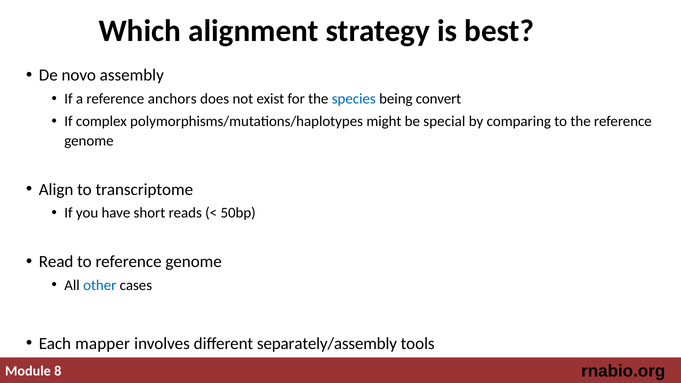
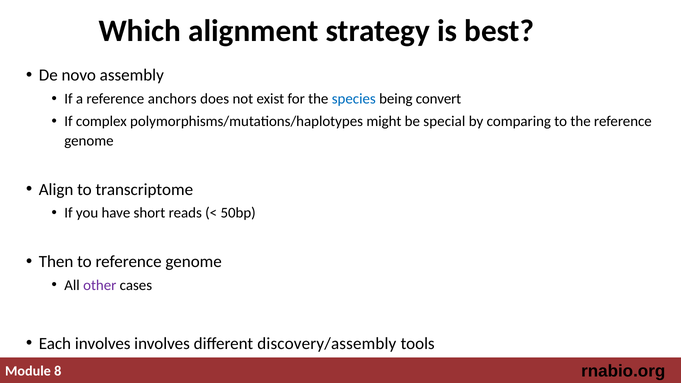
Read: Read -> Then
other colour: blue -> purple
Each mapper: mapper -> involves
separately/assembly: separately/assembly -> discovery/assembly
